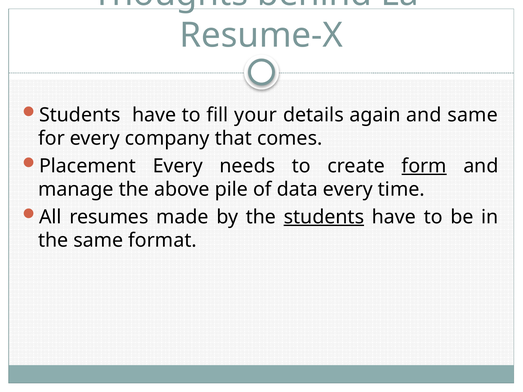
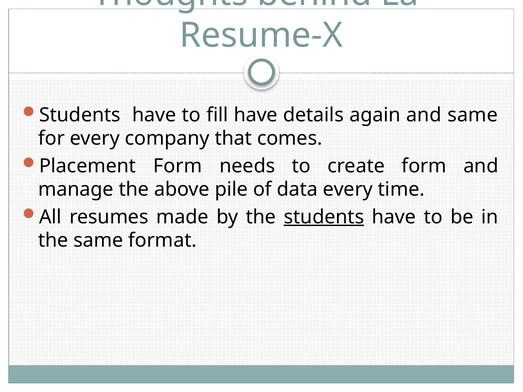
fill your: your -> have
Placement Every: Every -> Form
form at (424, 166) underline: present -> none
